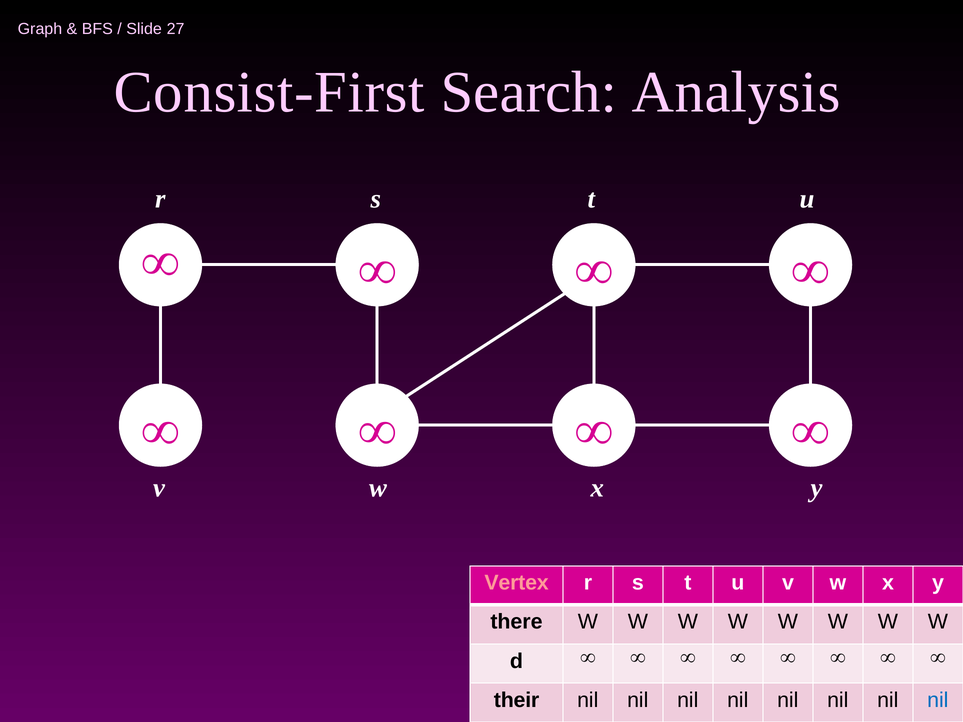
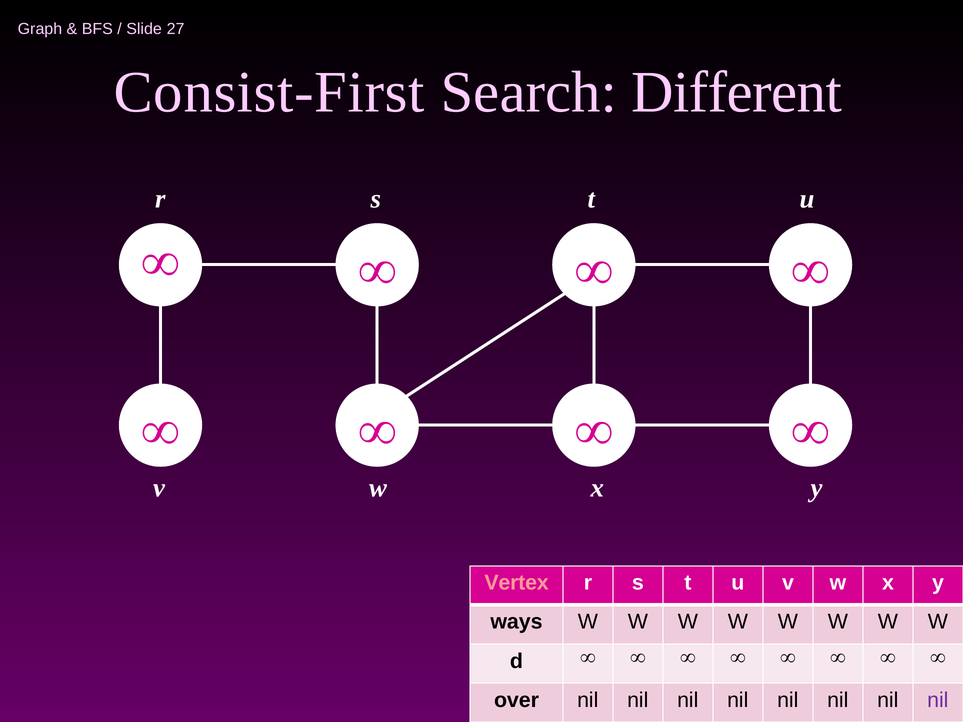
Analysis: Analysis -> Different
there: there -> ways
their: their -> over
nil at (938, 700) colour: blue -> purple
